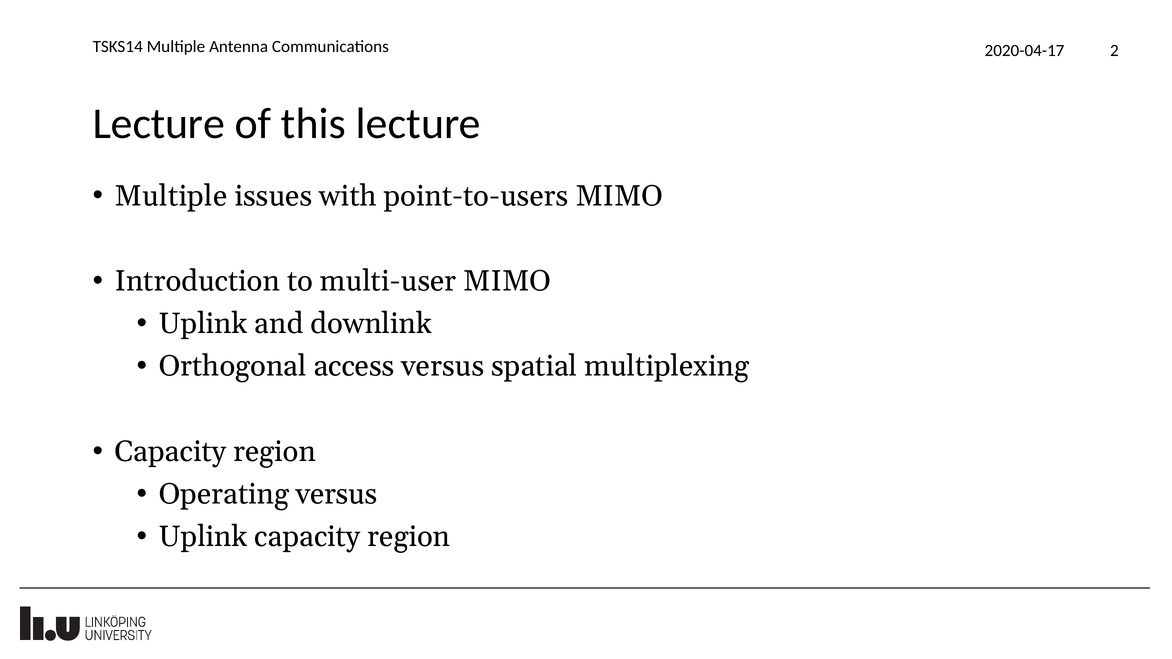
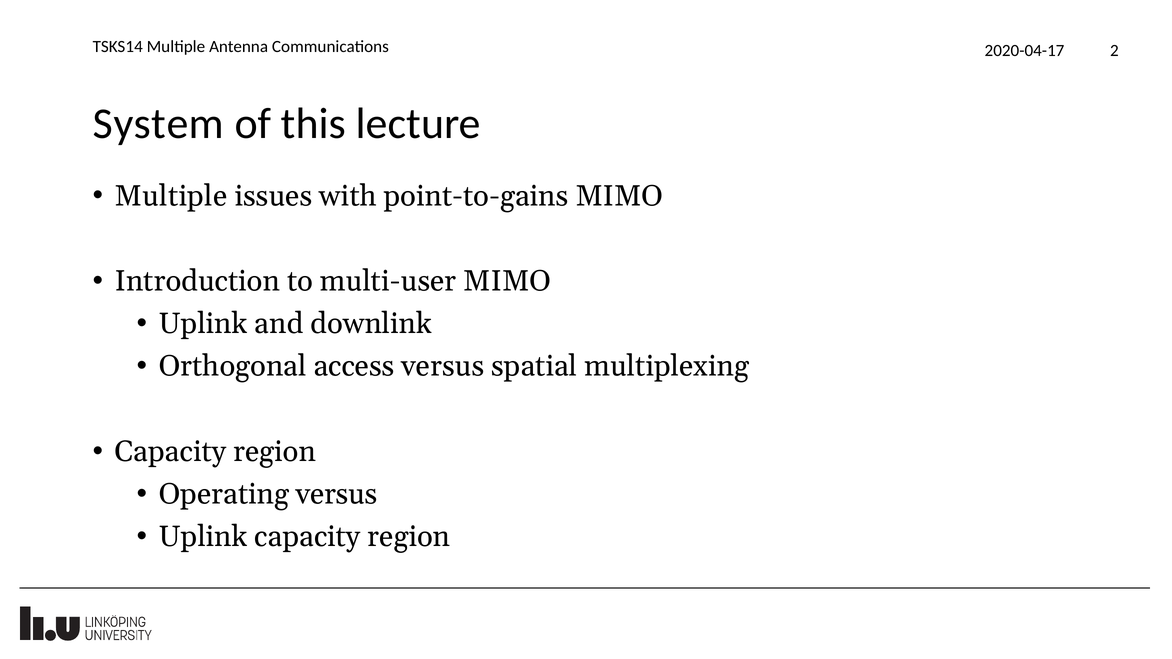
Lecture at (159, 124): Lecture -> System
point-to-users: point-to-users -> point-to-gains
